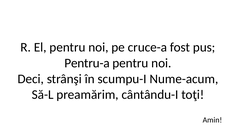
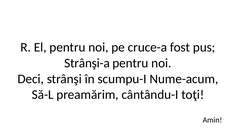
Pentru-a: Pentru-a -> Strânşi-a
